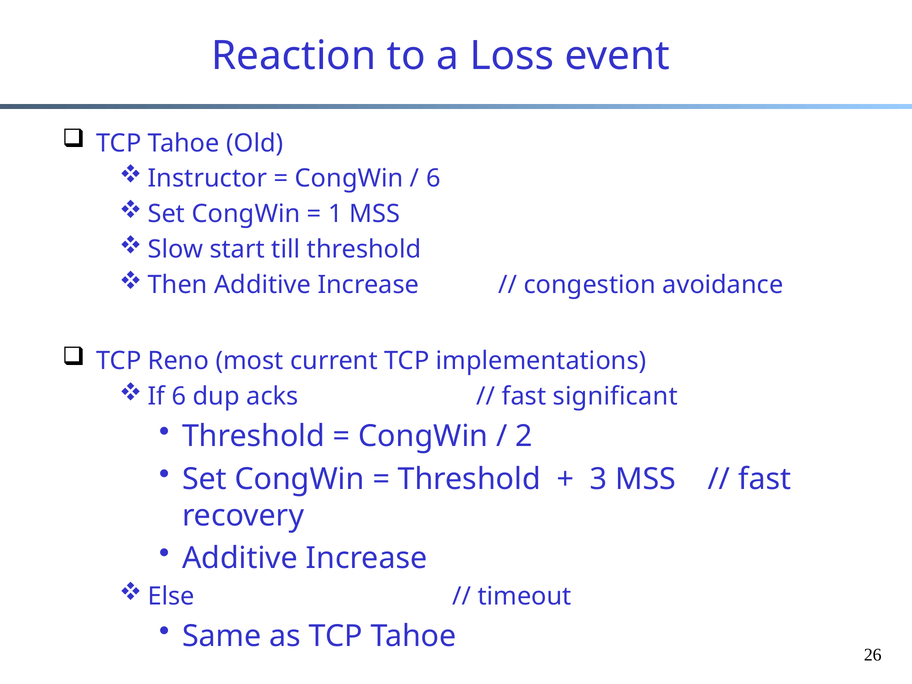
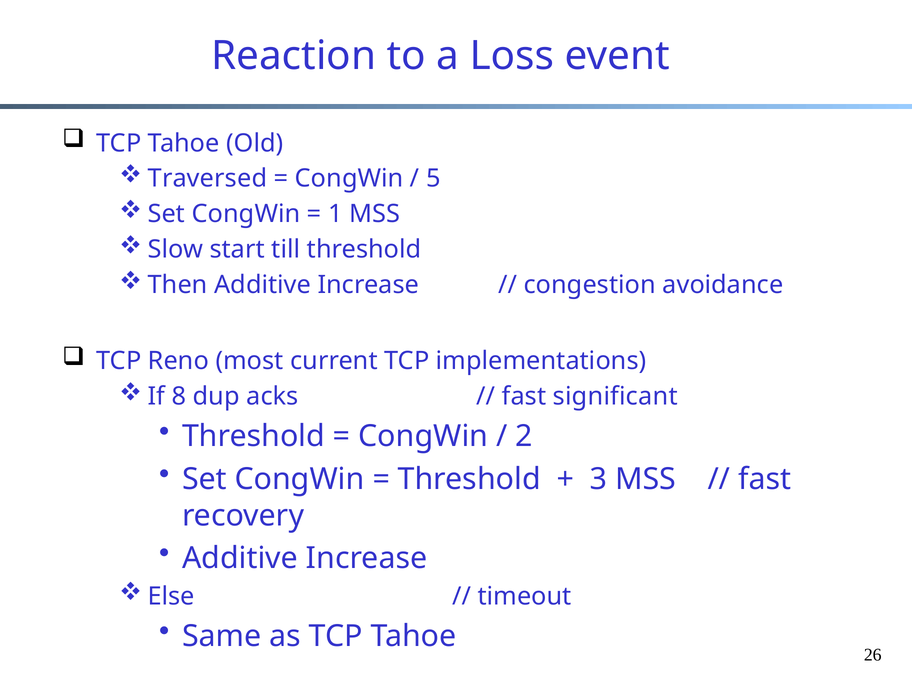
Instructor: Instructor -> Traversed
6 at (433, 179): 6 -> 5
If 6: 6 -> 8
